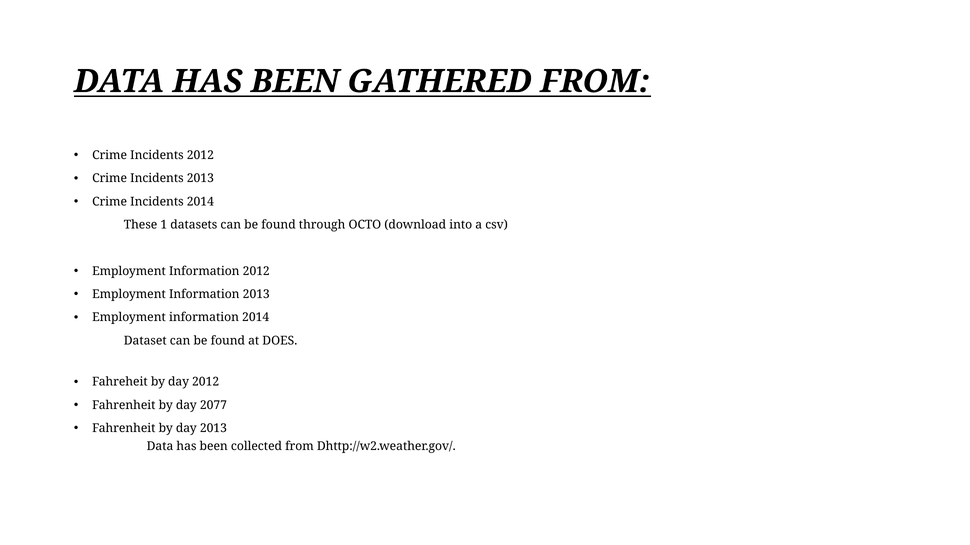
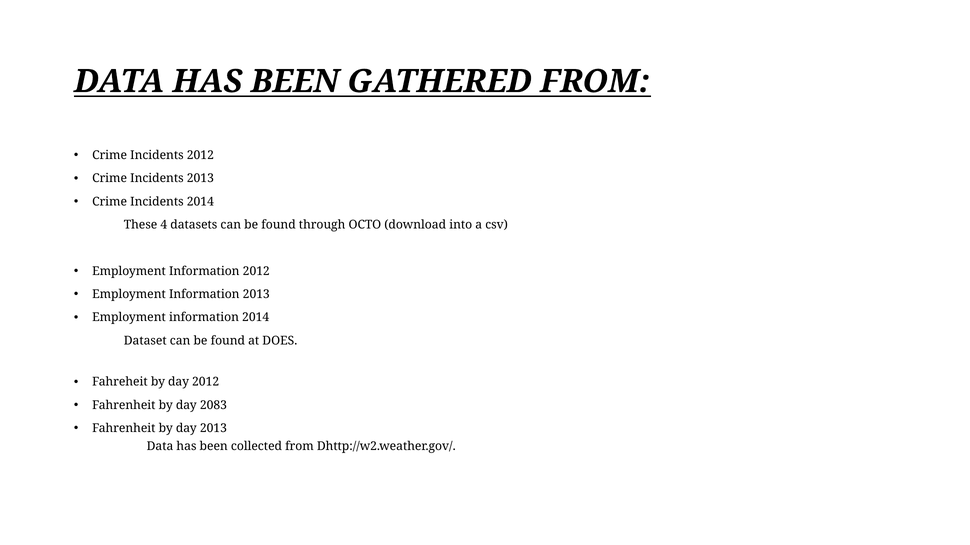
1: 1 -> 4
2077: 2077 -> 2083
